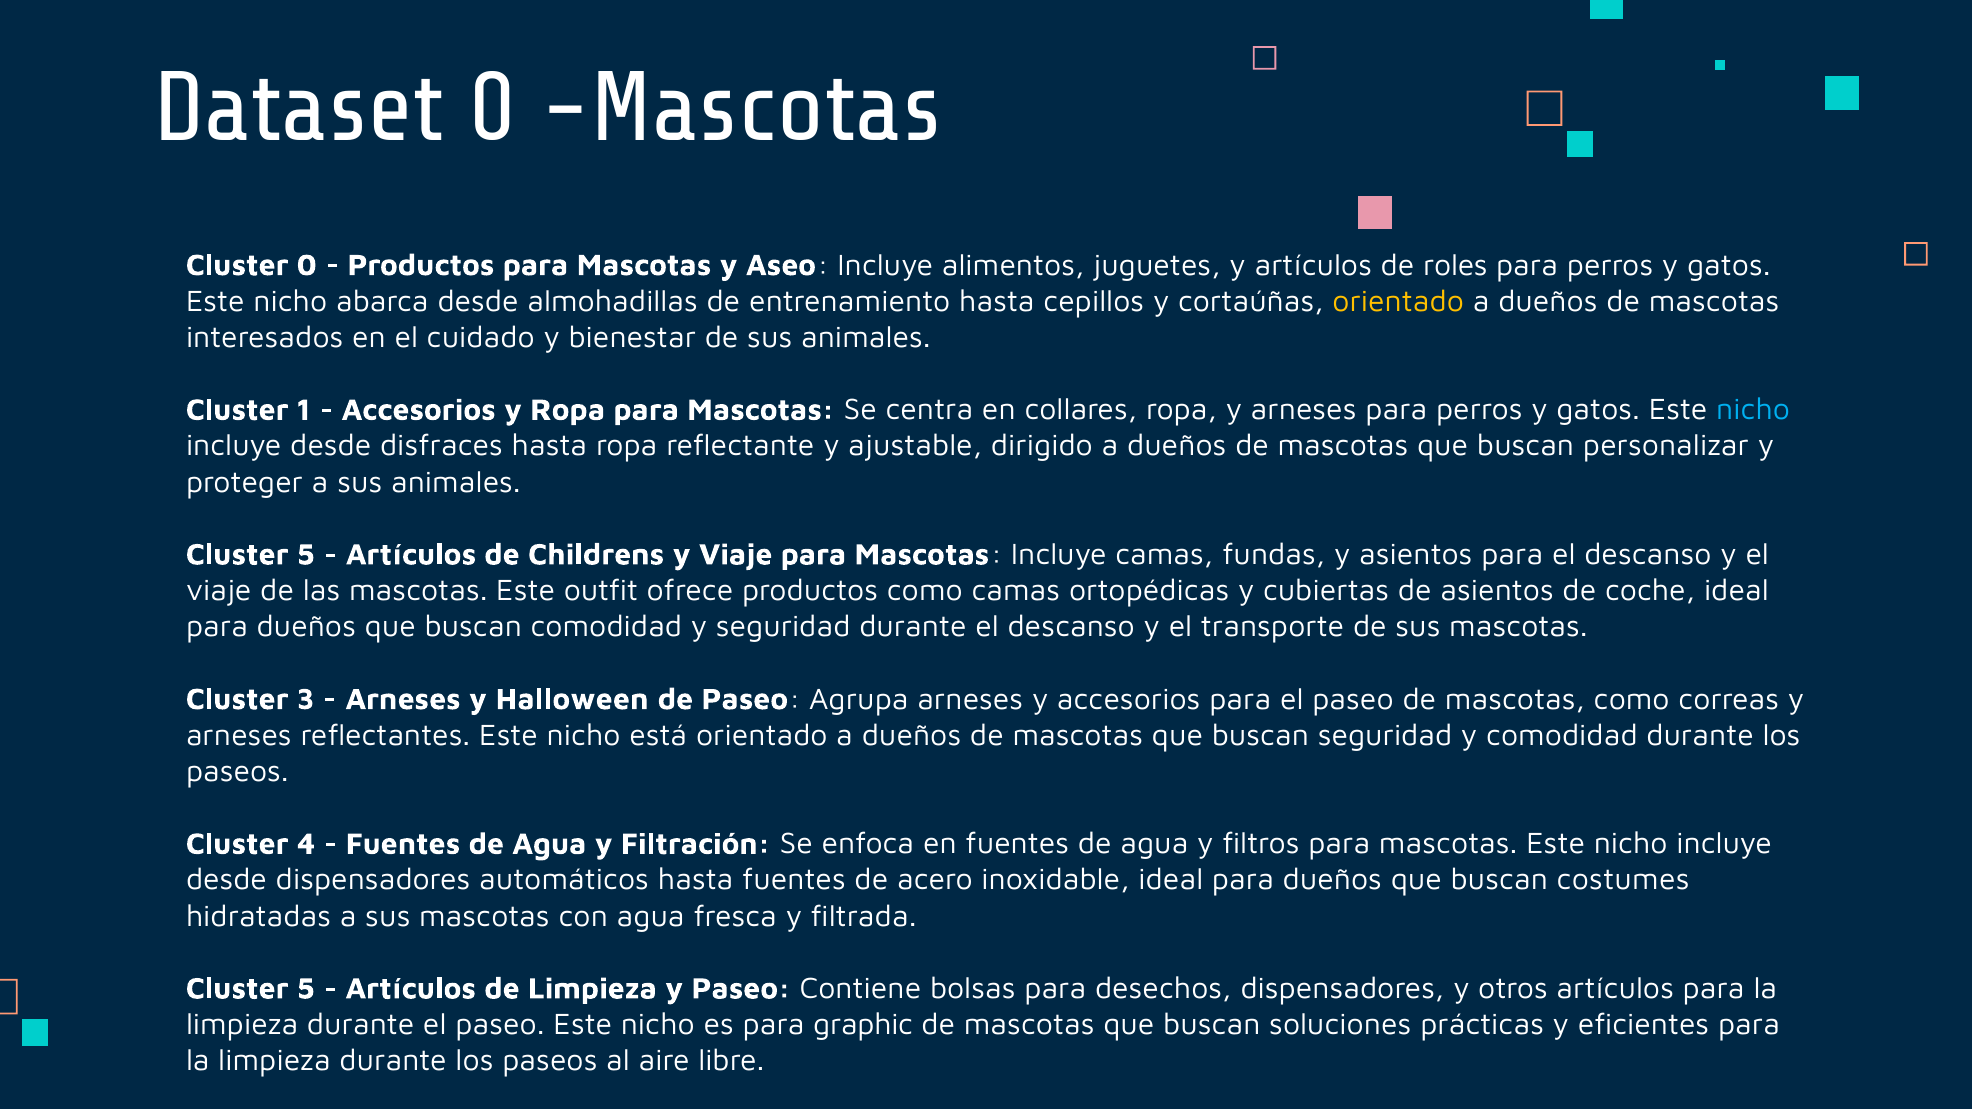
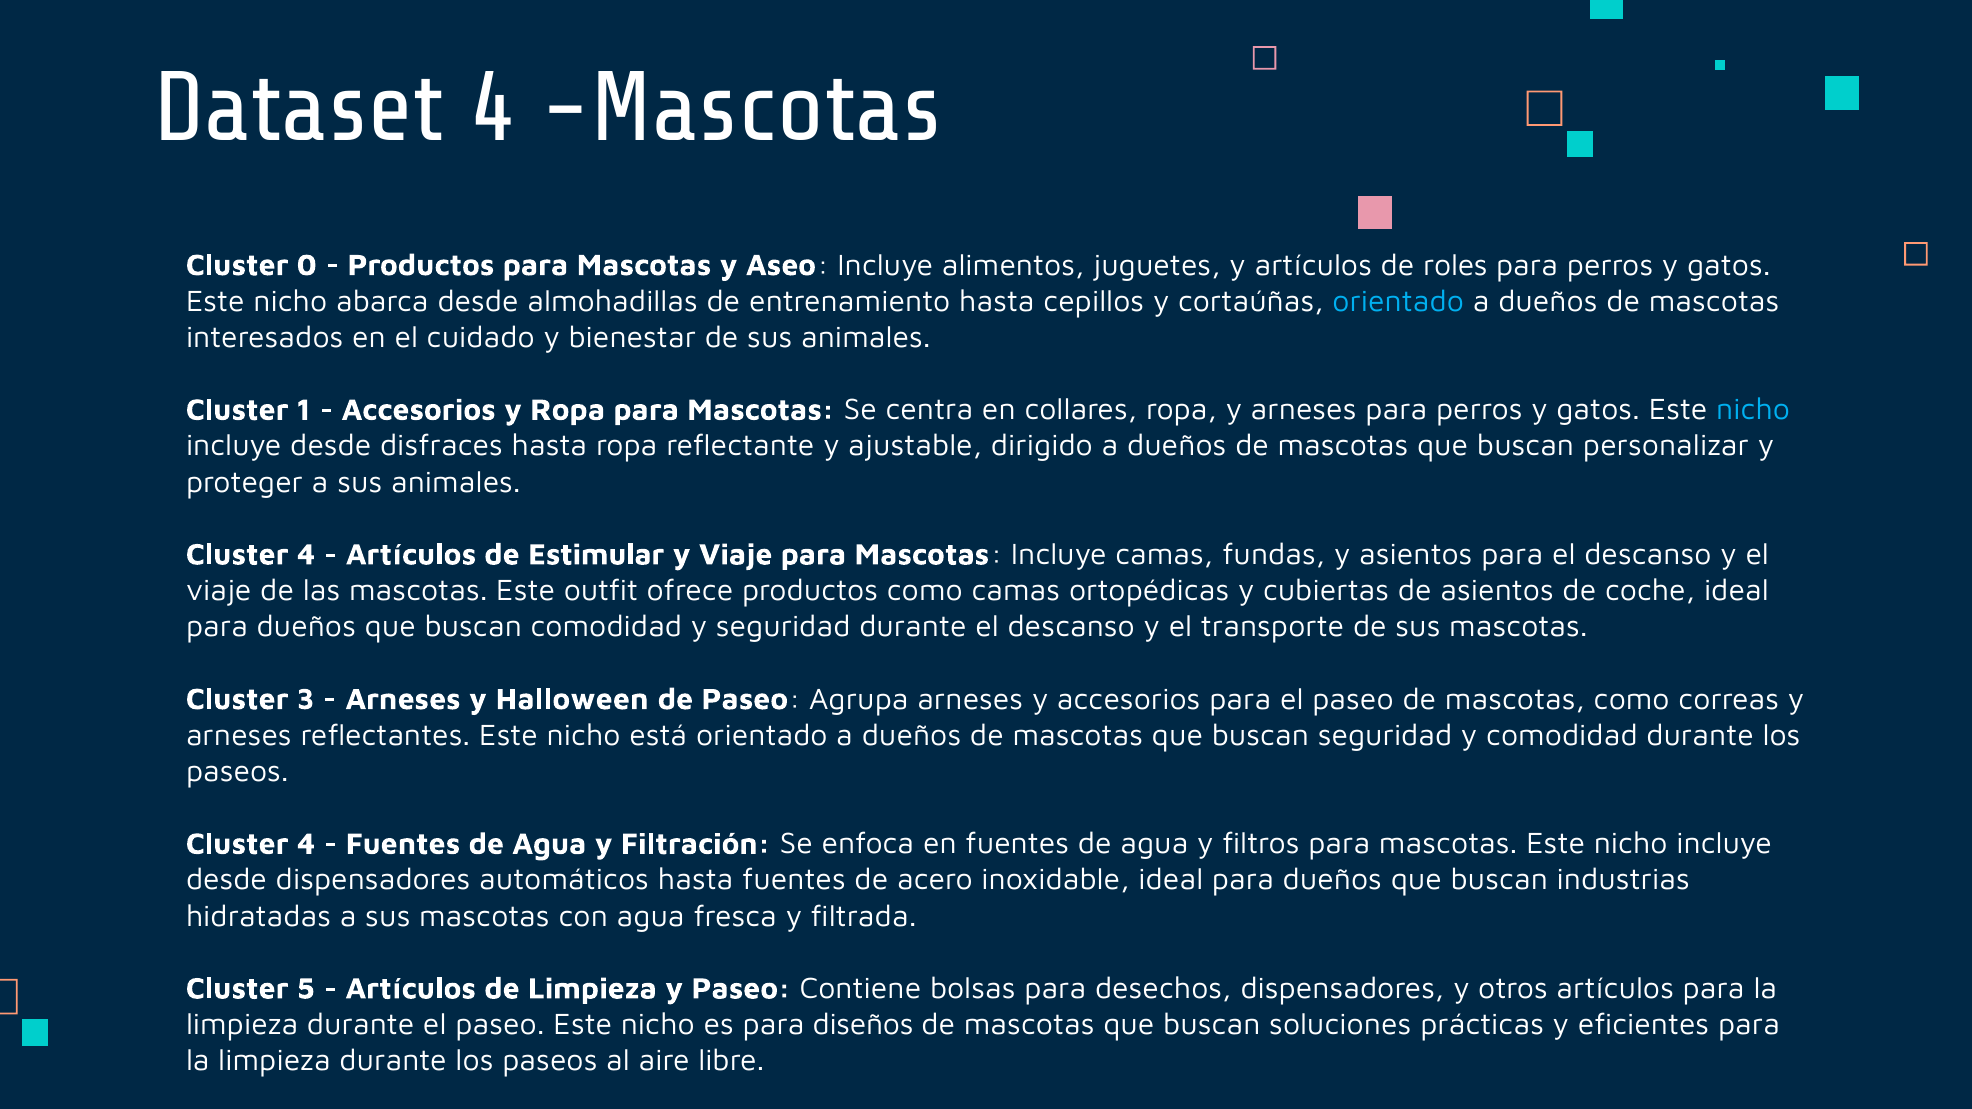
Dataset 0: 0 -> 4
orientado at (1398, 301) colour: yellow -> light blue
5 at (306, 555): 5 -> 4
Childrens: Childrens -> Estimular
costumes: costumes -> industrias
graphic: graphic -> diseños
